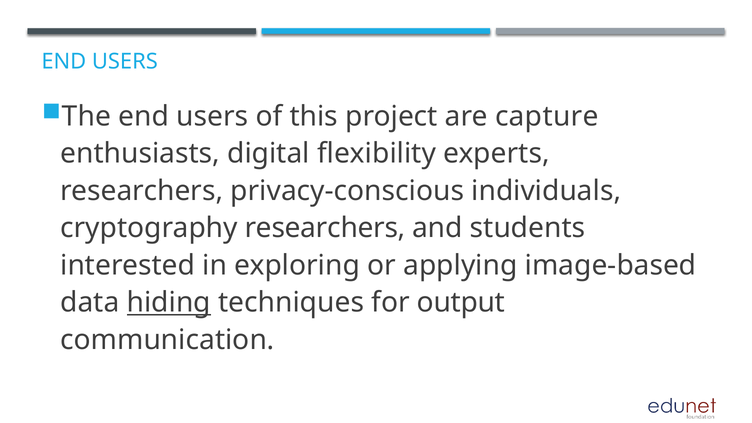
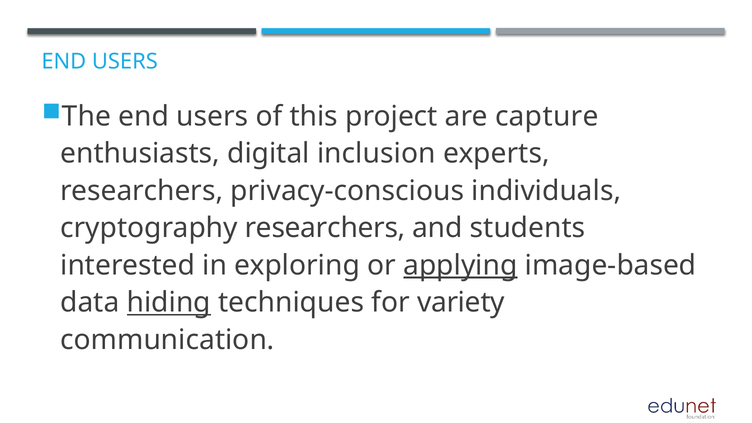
flexibility: flexibility -> inclusion
applying underline: none -> present
output: output -> variety
